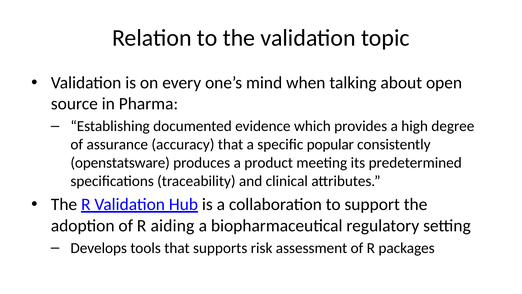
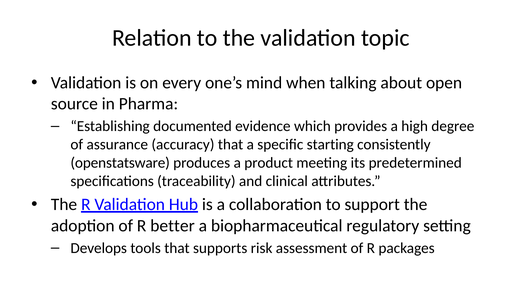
popular: popular -> starting
aiding: aiding -> better
